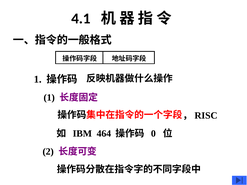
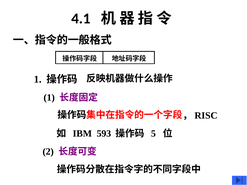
464: 464 -> 593
0: 0 -> 5
